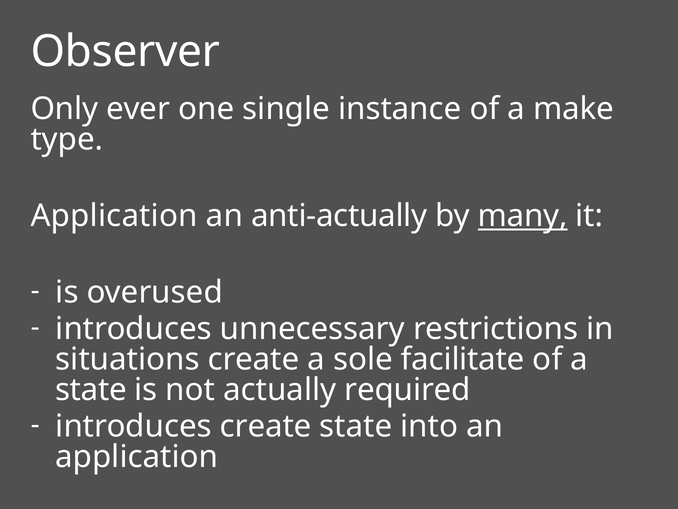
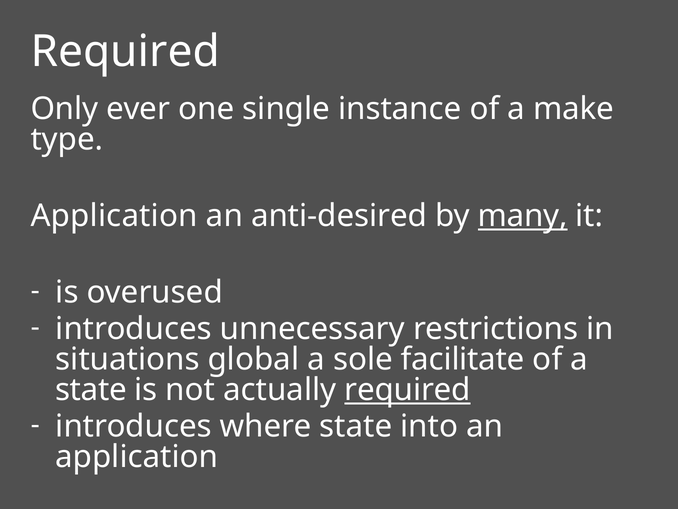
Observer at (125, 52): Observer -> Required
anti-actually: anti-actually -> anti-desired
situations create: create -> global
required at (408, 390) underline: none -> present
introduces create: create -> where
